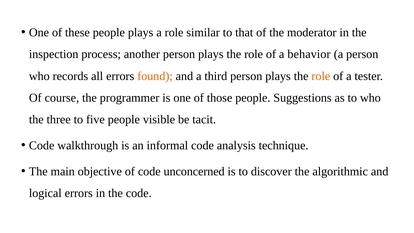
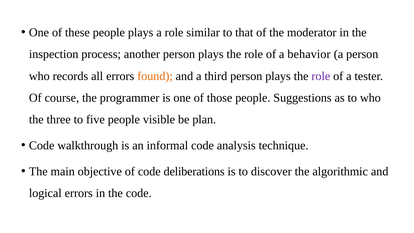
role at (321, 76) colour: orange -> purple
tacit: tacit -> plan
unconcerned: unconcerned -> deliberations
